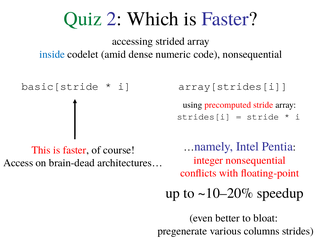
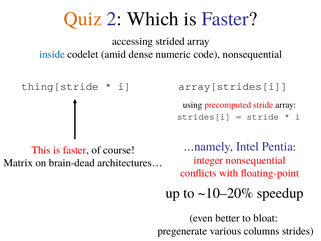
Quiz colour: green -> orange
basic[stride: basic[stride -> thing[stride
Access: Access -> Matrix
